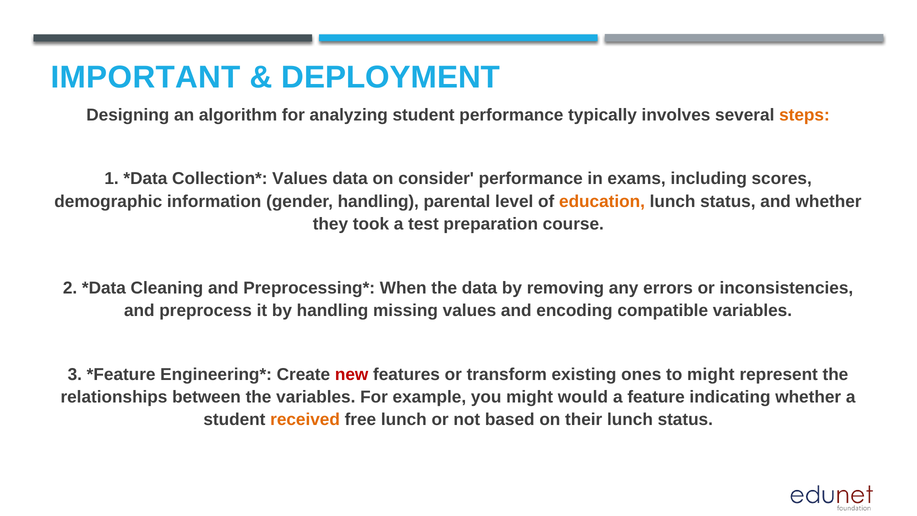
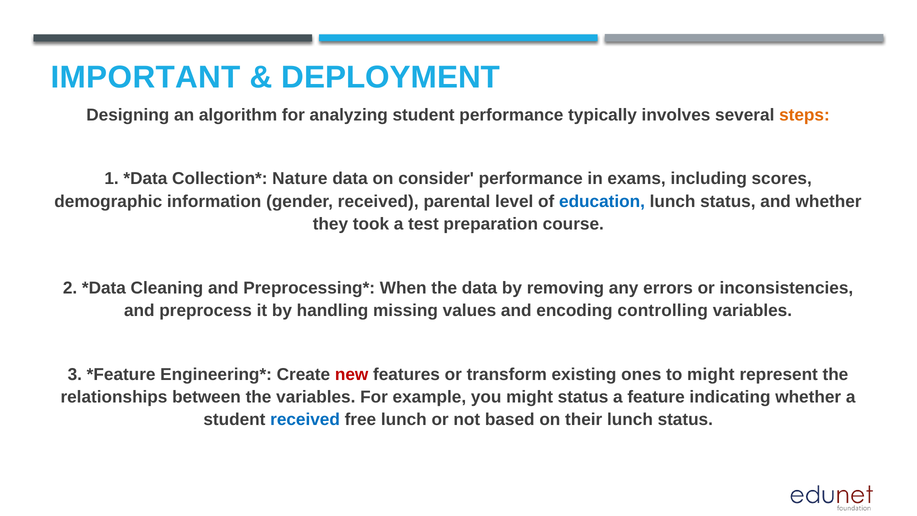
Values at (300, 179): Values -> Nature
gender handling: handling -> received
education colour: orange -> blue
compatible: compatible -> controlling
might would: would -> status
received at (305, 420) colour: orange -> blue
